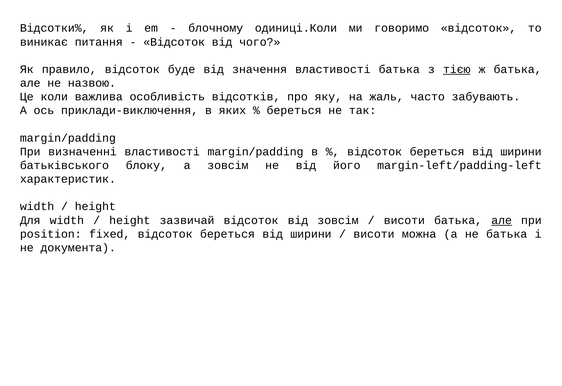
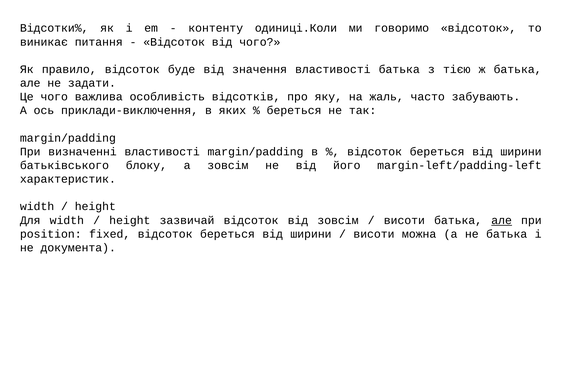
блочному: блочному -> контенту
тією underline: present -> none
назвою: назвою -> задати
Це коли: коли -> чого
